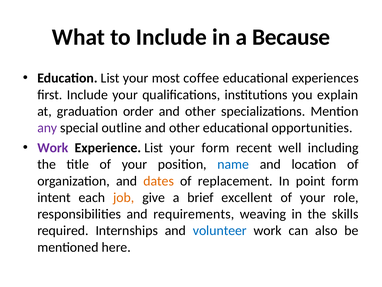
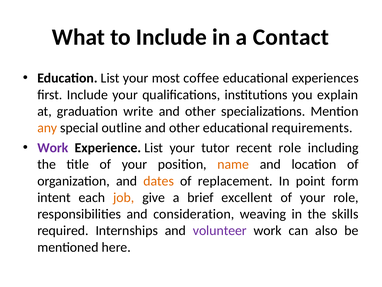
Because: Because -> Contact
order: order -> write
any colour: purple -> orange
opportunities: opportunities -> requirements
your form: form -> tutor
recent well: well -> role
name colour: blue -> orange
requirements: requirements -> consideration
volunteer colour: blue -> purple
